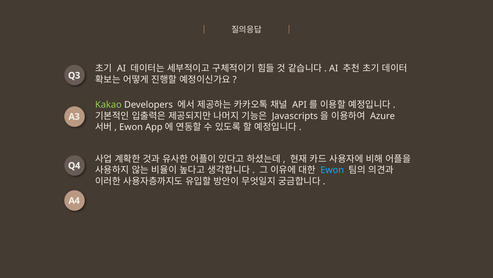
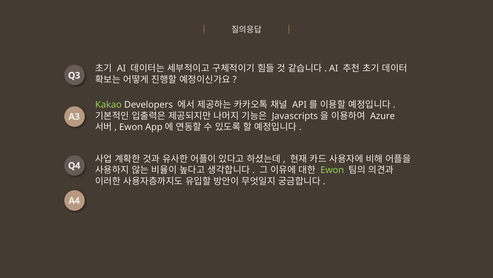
Ewon at (332, 170) colour: light blue -> light green
